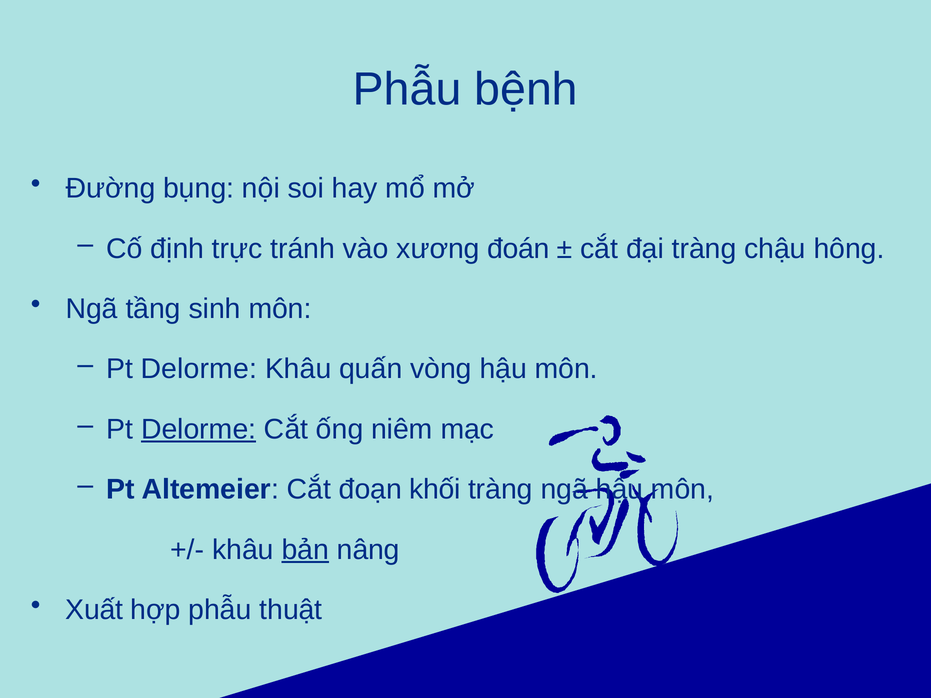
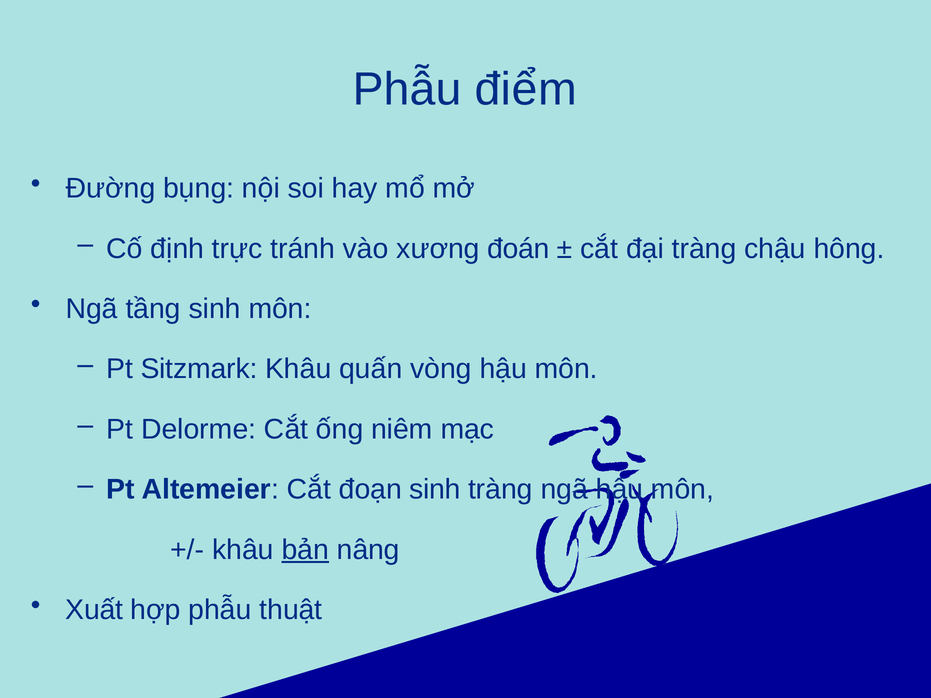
bệnh: bệnh -> điểm
Delorme at (199, 369): Delorme -> Sitzmark
Delorme at (199, 430) underline: present -> none
đoạn khối: khối -> sinh
